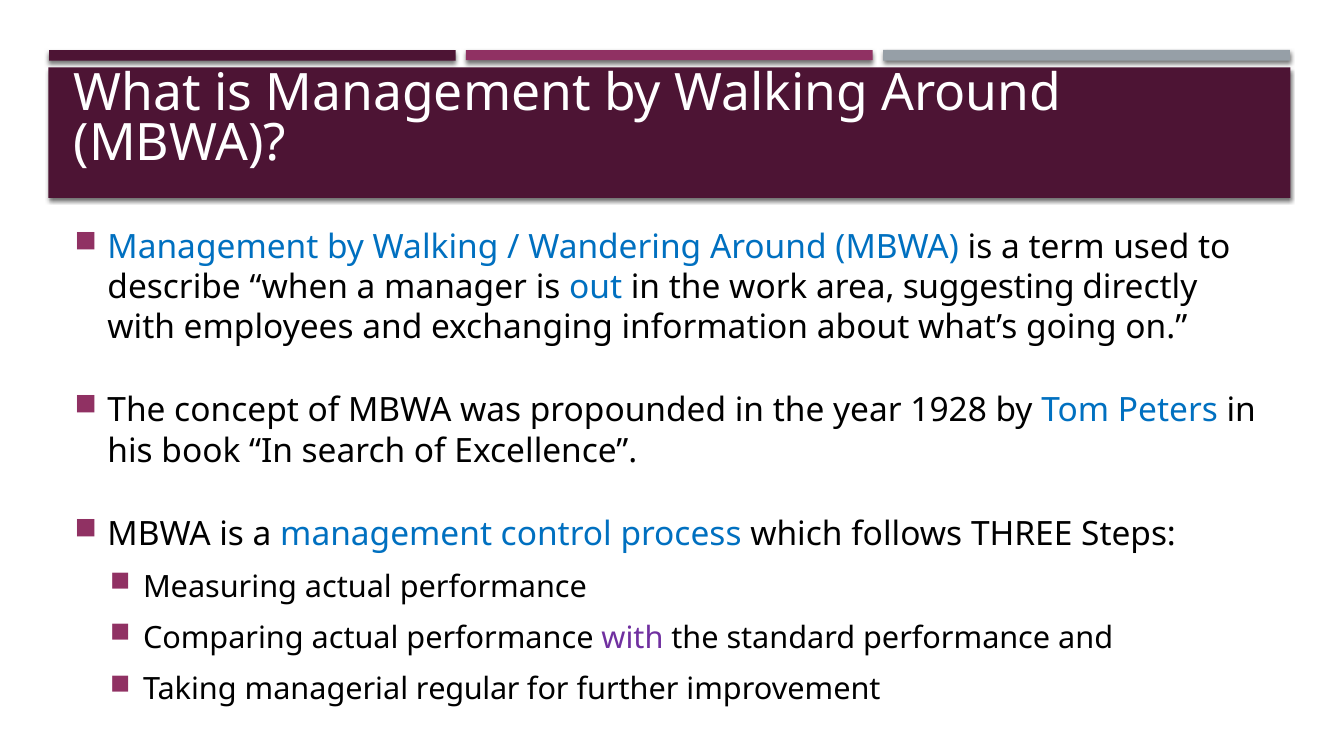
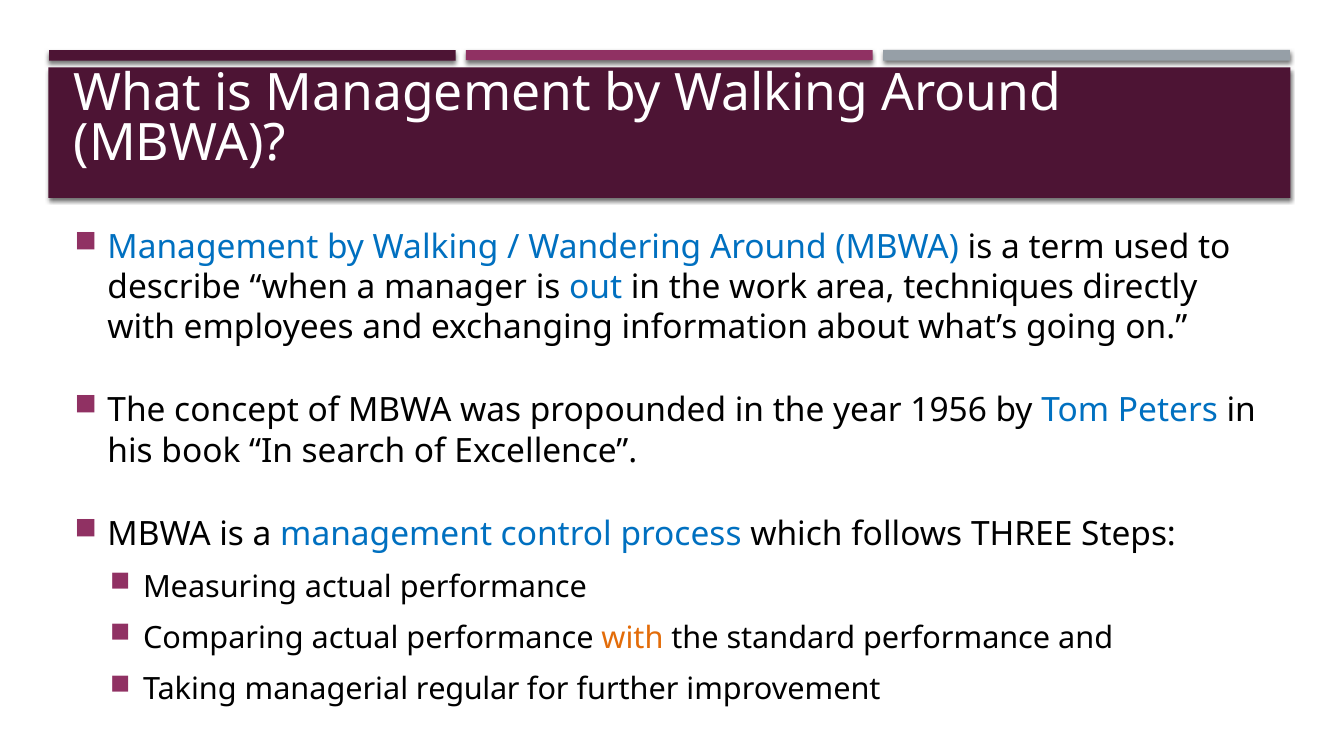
suggesting: suggesting -> techniques
1928: 1928 -> 1956
with at (632, 638) colour: purple -> orange
